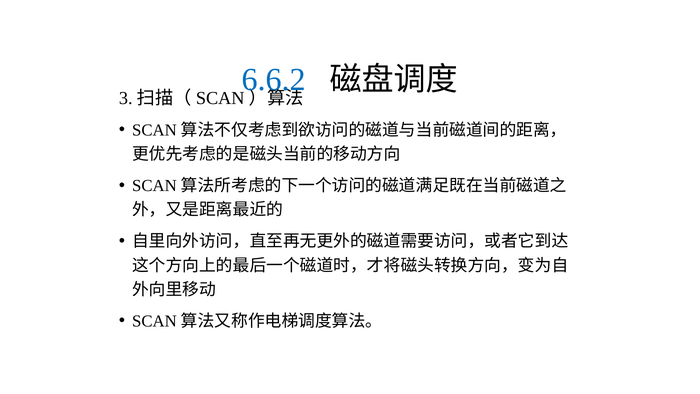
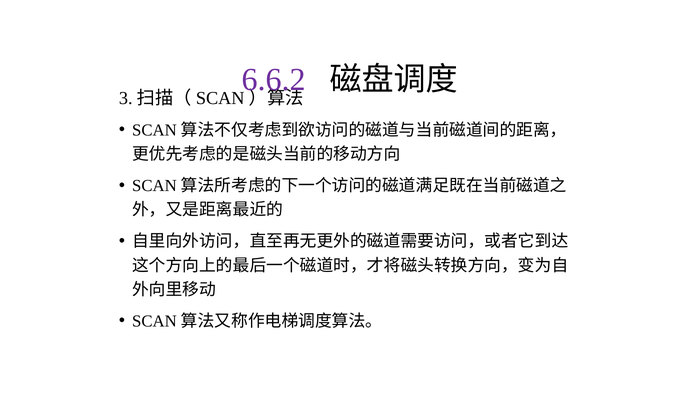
6.6.2 colour: blue -> purple
